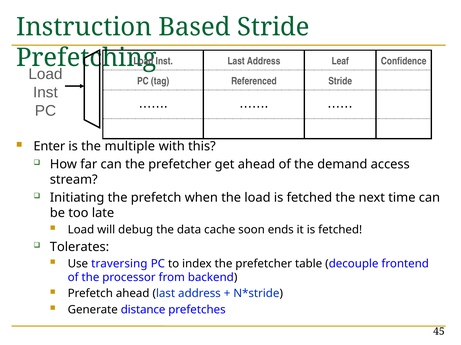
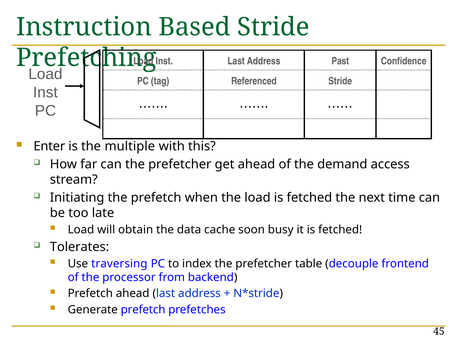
Leaf: Leaf -> Past
debug: debug -> obtain
ends: ends -> busy
Generate distance: distance -> prefetch
